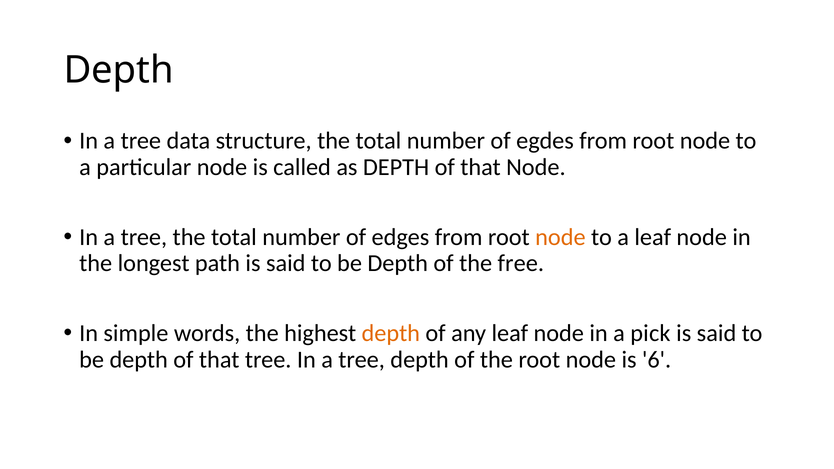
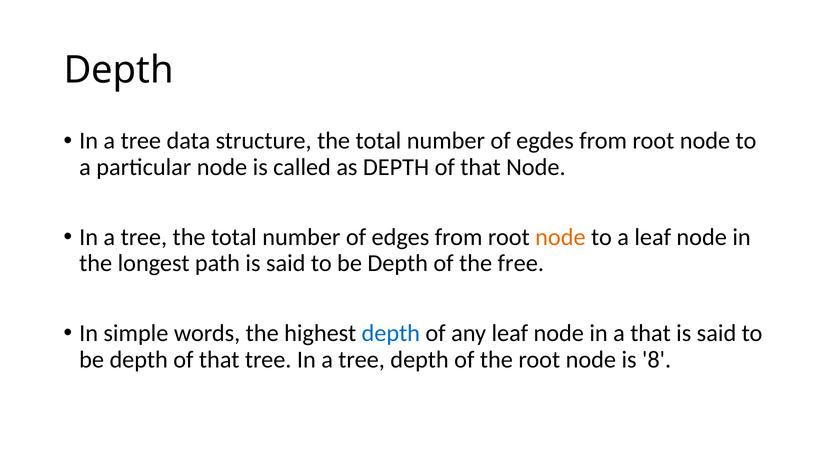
depth at (391, 333) colour: orange -> blue
a pick: pick -> that
6: 6 -> 8
